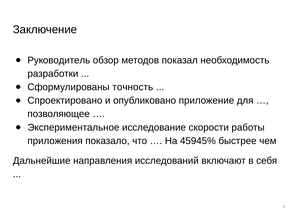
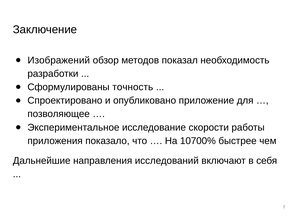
Руководитель: Руководитель -> Изображений
45945%: 45945% -> 10700%
